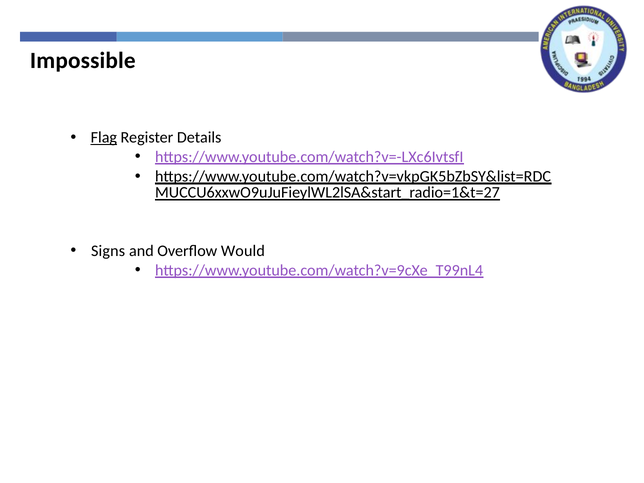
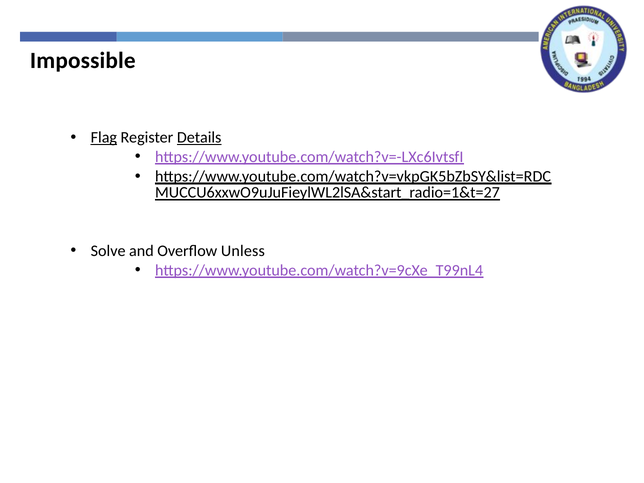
Details underline: none -> present
Signs: Signs -> Solve
Would: Would -> Unless
